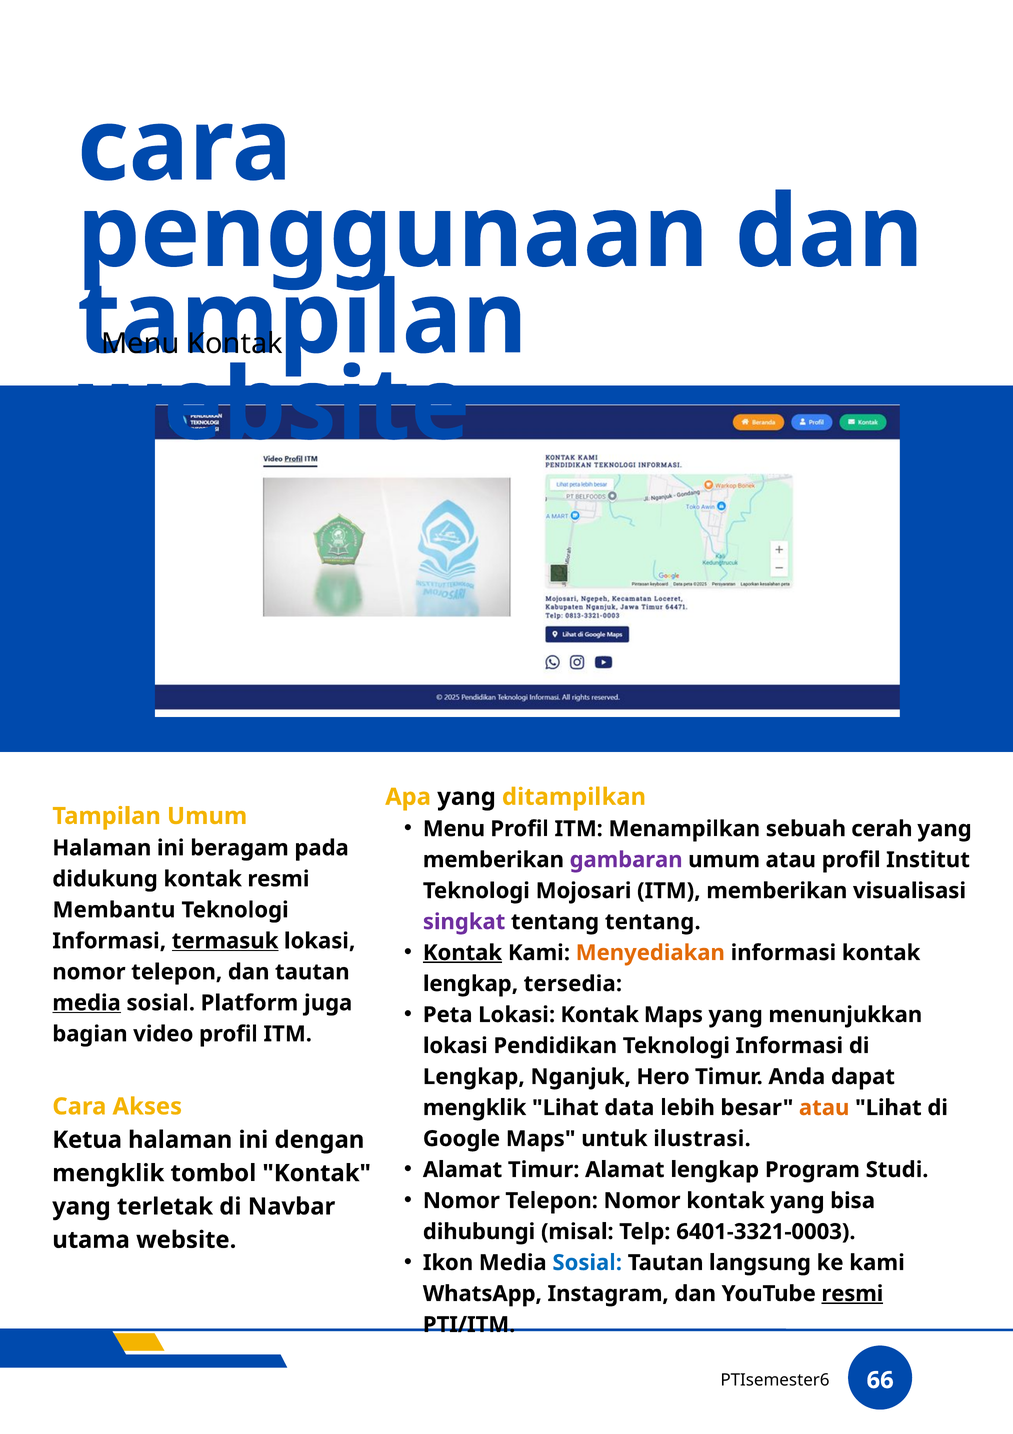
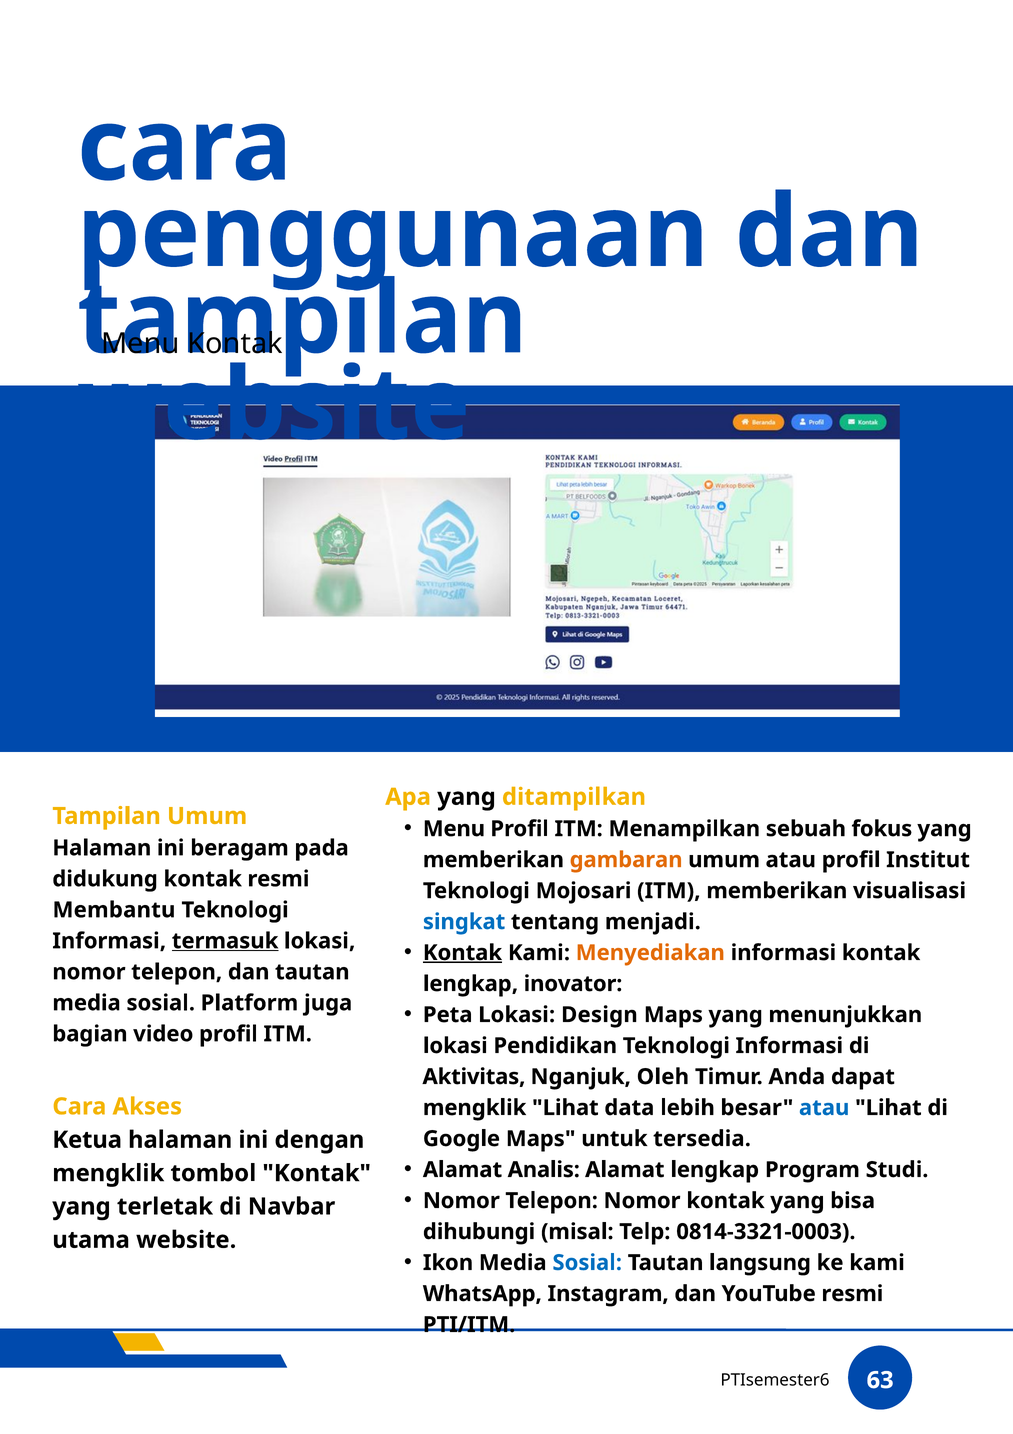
cerah: cerah -> fokus
gambaran colour: purple -> orange
singkat colour: purple -> blue
tentang tentang: tentang -> menjadi
tersedia: tersedia -> inovator
media at (87, 1003) underline: present -> none
Lokasi Kontak: Kontak -> Design
Lengkap at (474, 1076): Lengkap -> Aktivitas
Hero: Hero -> Oleh
atau at (824, 1107) colour: orange -> blue
ilustrasi: ilustrasi -> tersedia
Alamat Timur: Timur -> Analis
6401-3321-0003: 6401-3321-0003 -> 0814-3321-0003
resmi at (852, 1293) underline: present -> none
66: 66 -> 63
